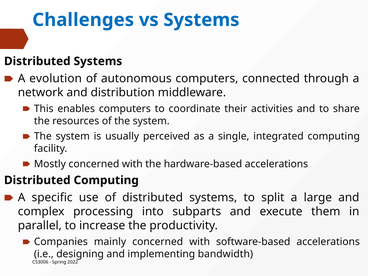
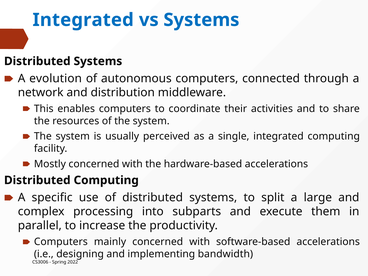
Challenges at (83, 20): Challenges -> Integrated
Companies at (61, 242): Companies -> Computers
